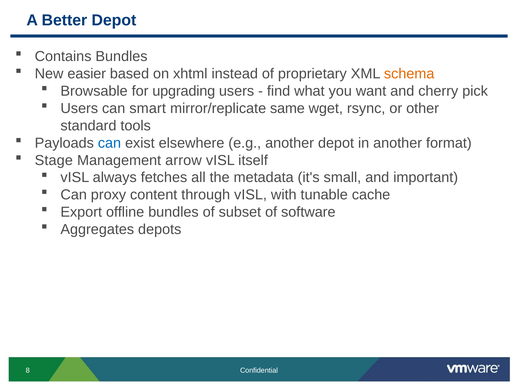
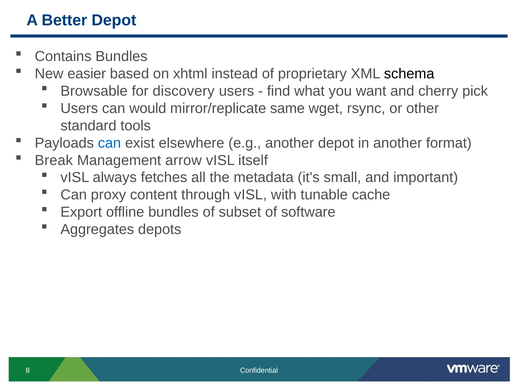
schema colour: orange -> black
upgrading: upgrading -> discovery
smart: smart -> would
Stage: Stage -> Break
